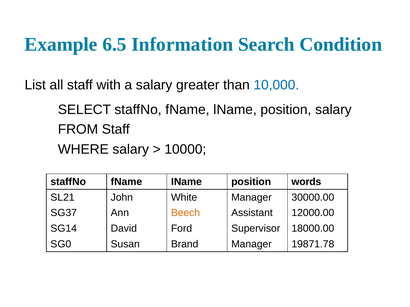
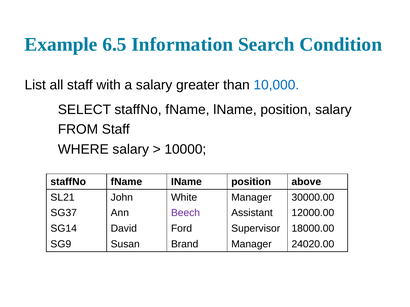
words: words -> above
Beech colour: orange -> purple
0: 0 -> 9
19871.78: 19871.78 -> 24020.00
